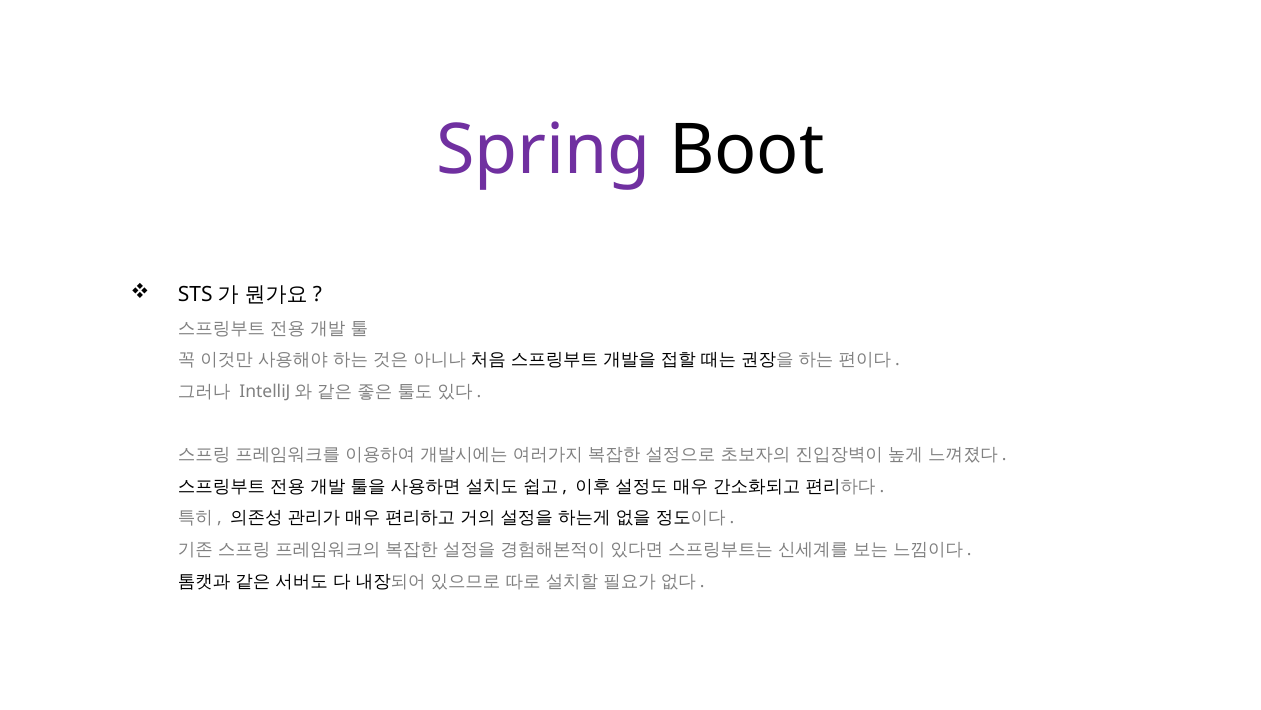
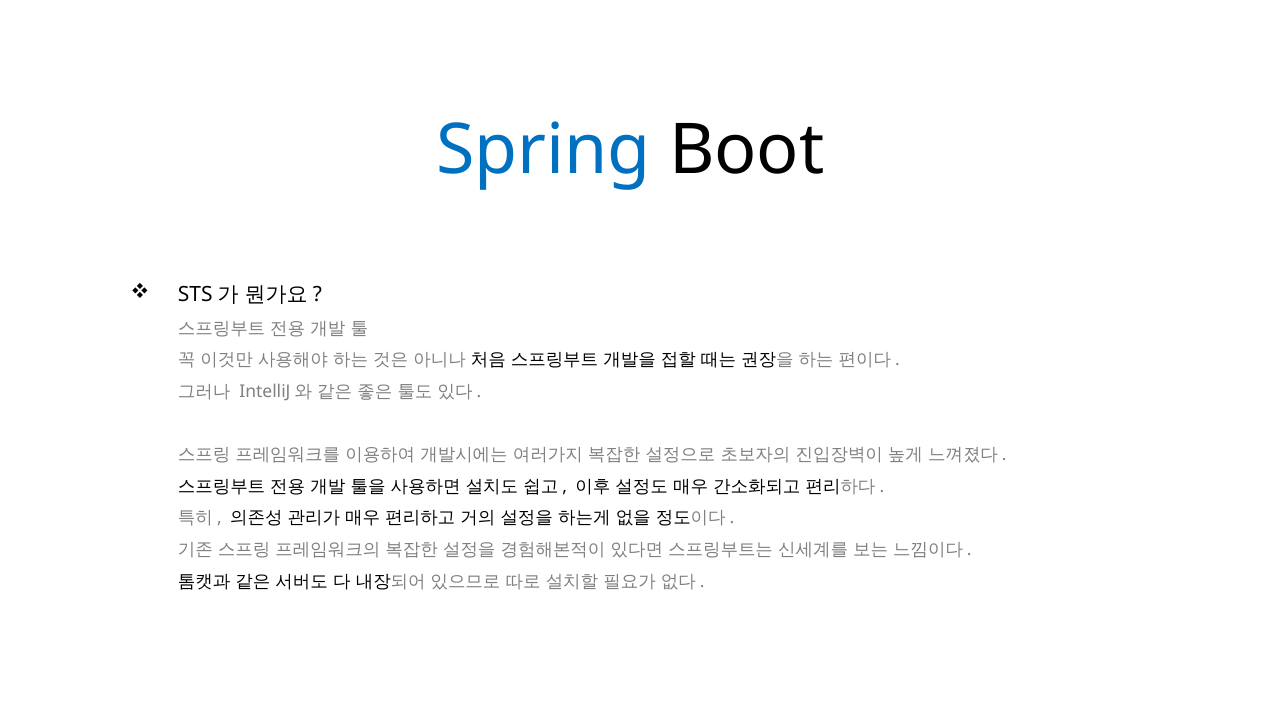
Spring colour: purple -> blue
